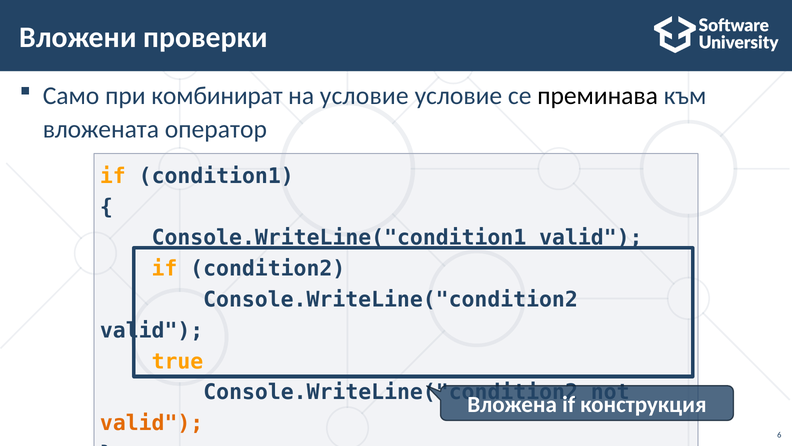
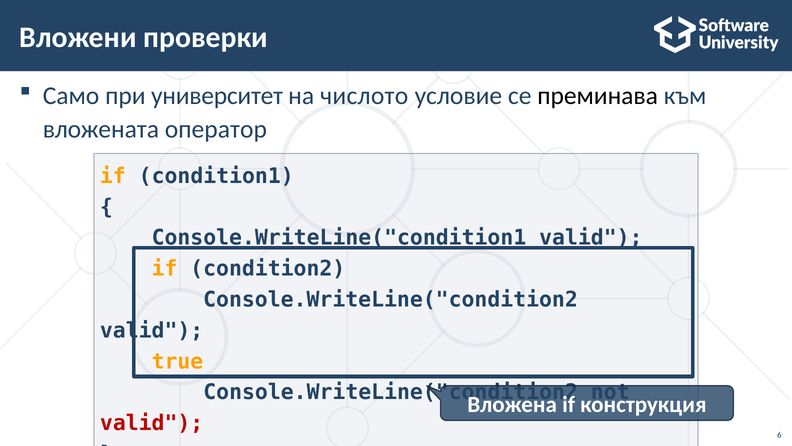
комбинират: комбинират -> университет
на условие: условие -> числото
valid at (152, 423) colour: orange -> red
